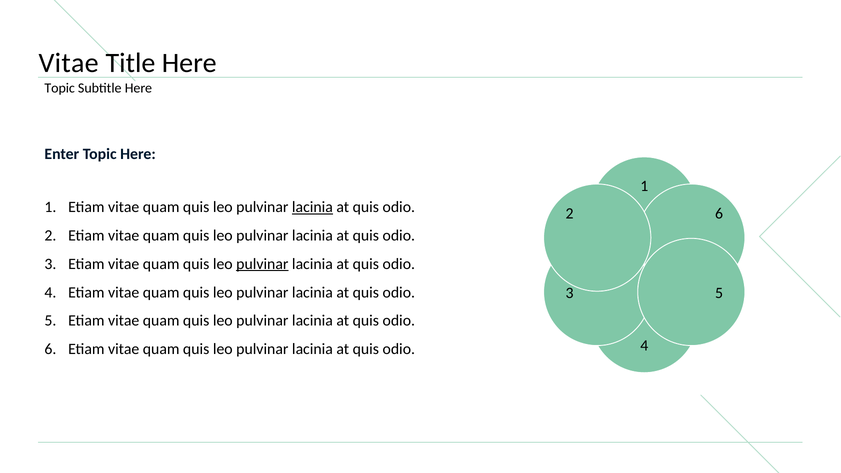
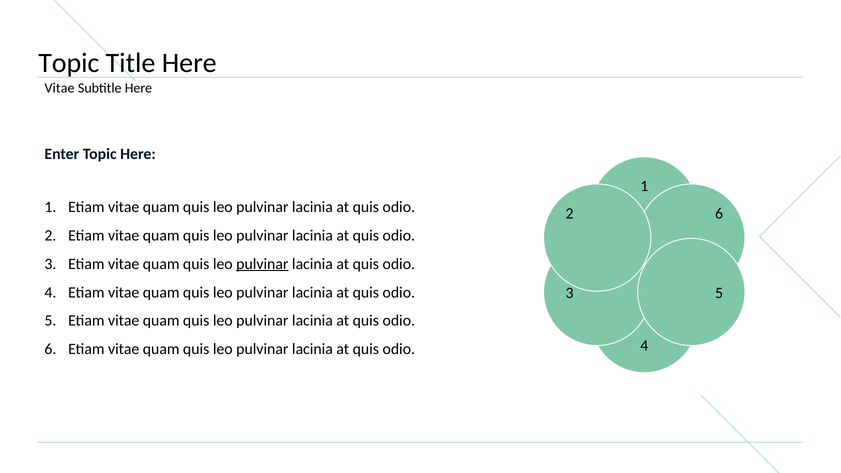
Vitae at (69, 63): Vitae -> Topic
Topic at (60, 88): Topic -> Vitae
lacinia at (312, 207) underline: present -> none
